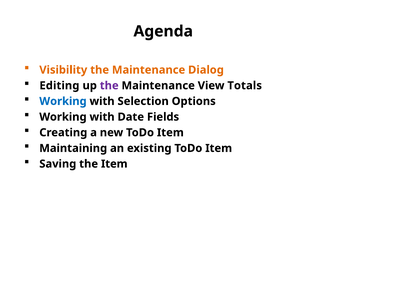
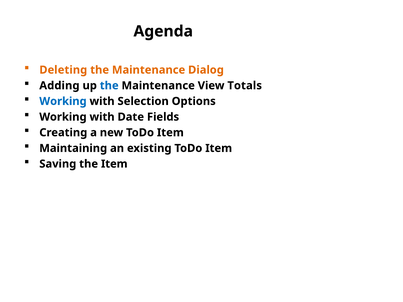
Visibility: Visibility -> Deleting
Editing: Editing -> Adding
the at (109, 86) colour: purple -> blue
